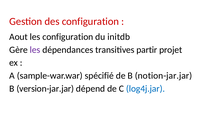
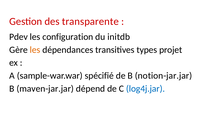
des configuration: configuration -> transparente
Aout: Aout -> Pdev
les at (35, 50) colour: purple -> orange
partir: partir -> types
version-jar.jar: version-jar.jar -> maven-jar.jar
